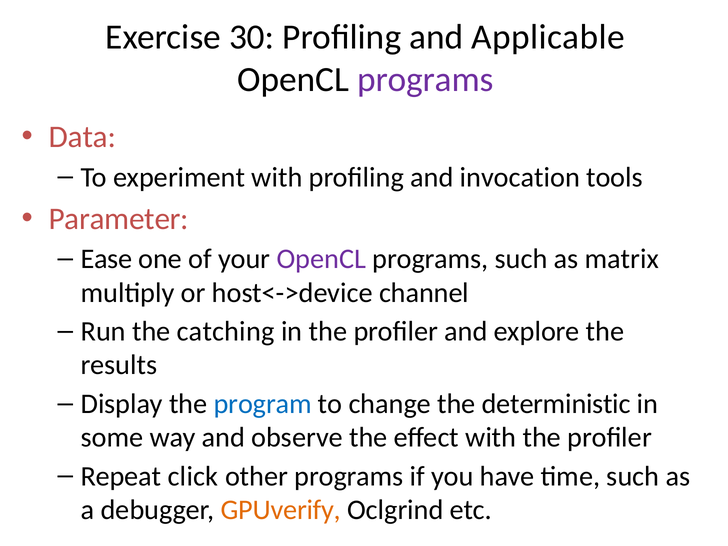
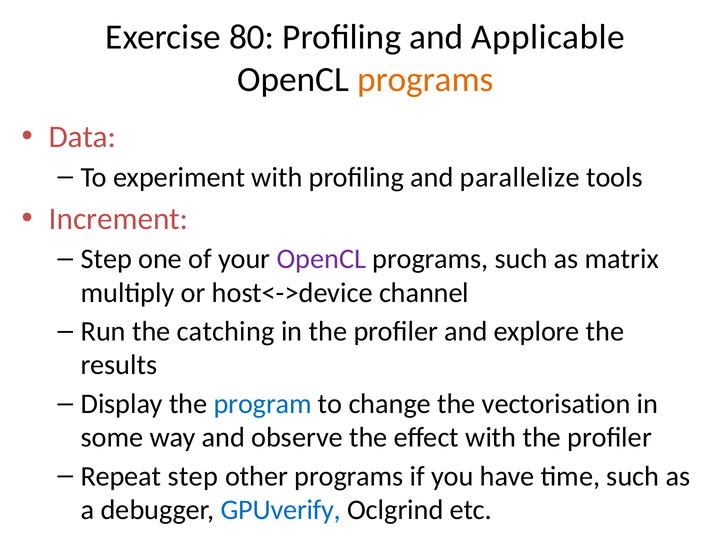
30: 30 -> 80
programs at (425, 79) colour: purple -> orange
invocation: invocation -> parallelize
Parameter: Parameter -> Increment
Ease at (106, 259): Ease -> Step
deterministic: deterministic -> vectorisation
Repeat click: click -> step
GPUverify colour: orange -> blue
